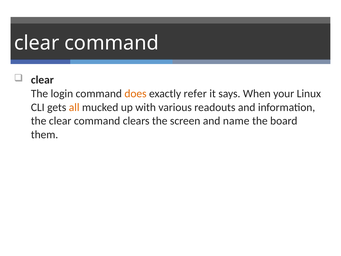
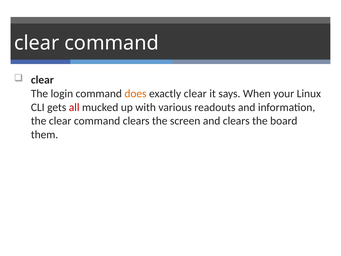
exactly refer: refer -> clear
all colour: orange -> red
and name: name -> clears
